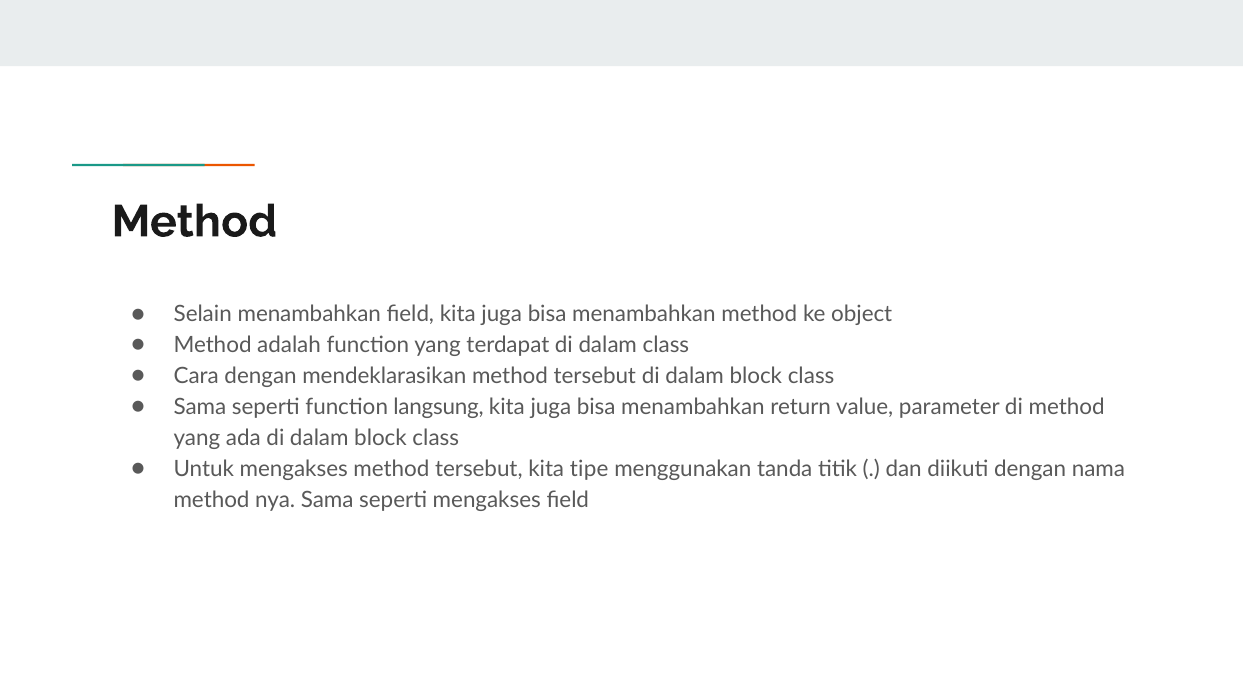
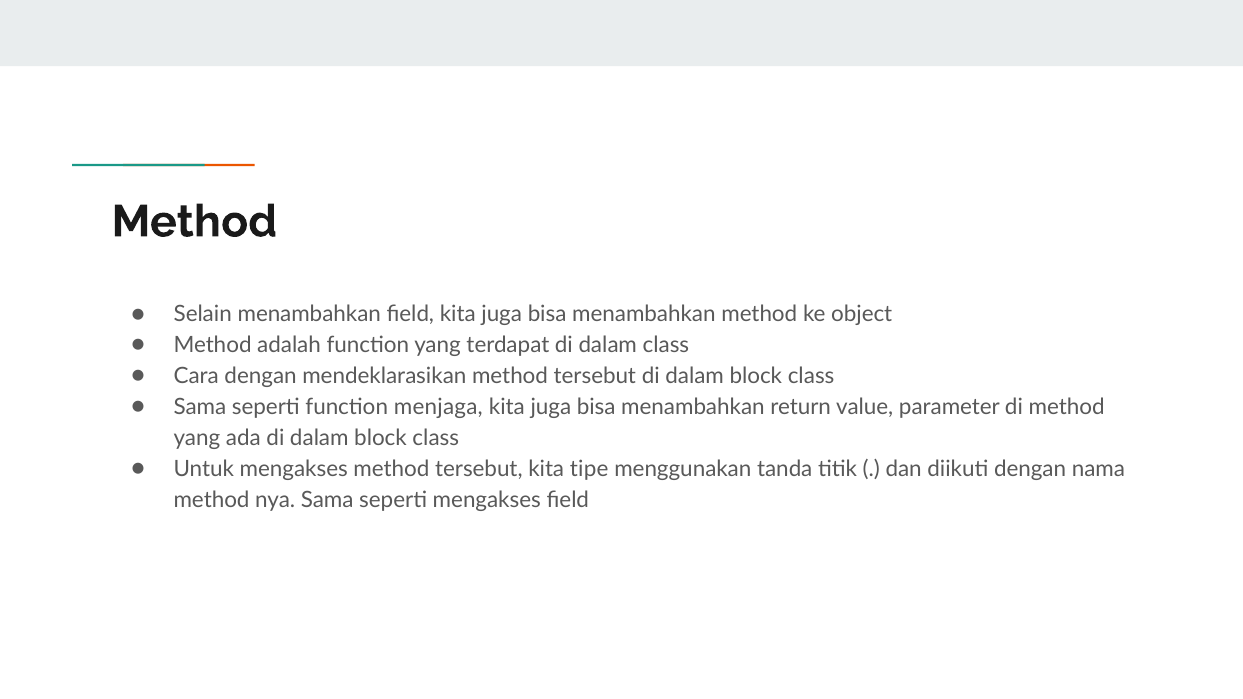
langsung: langsung -> menjaga
